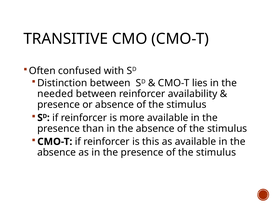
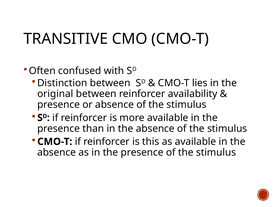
needed: needed -> original
